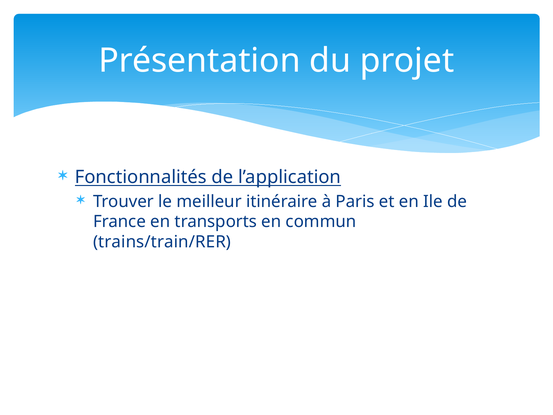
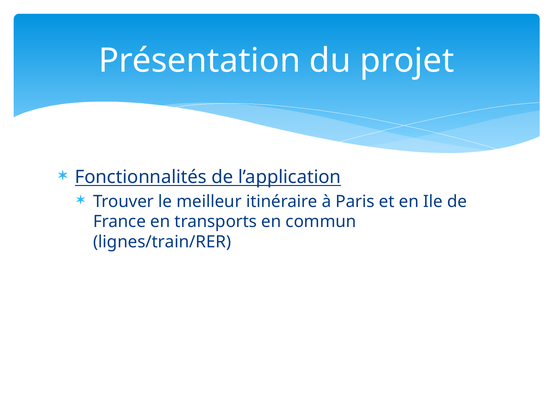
trains/train/RER: trains/train/RER -> lignes/train/RER
